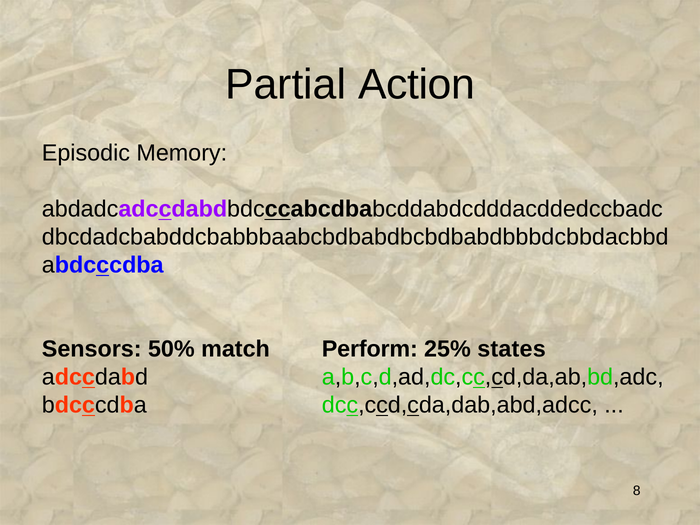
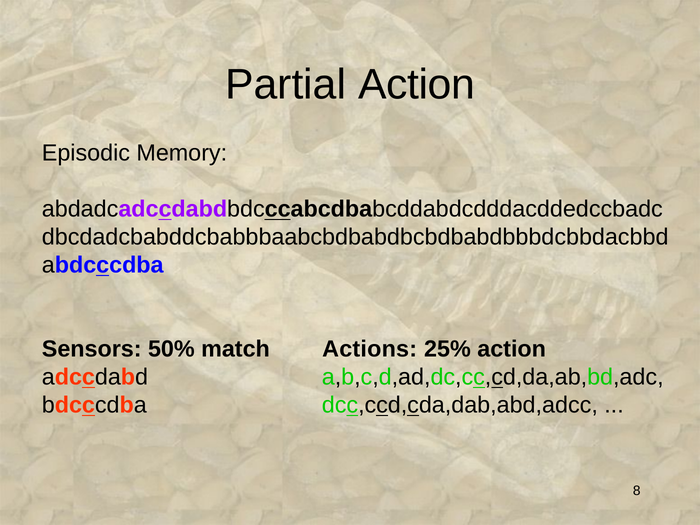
Perform: Perform -> Actions
25% states: states -> action
